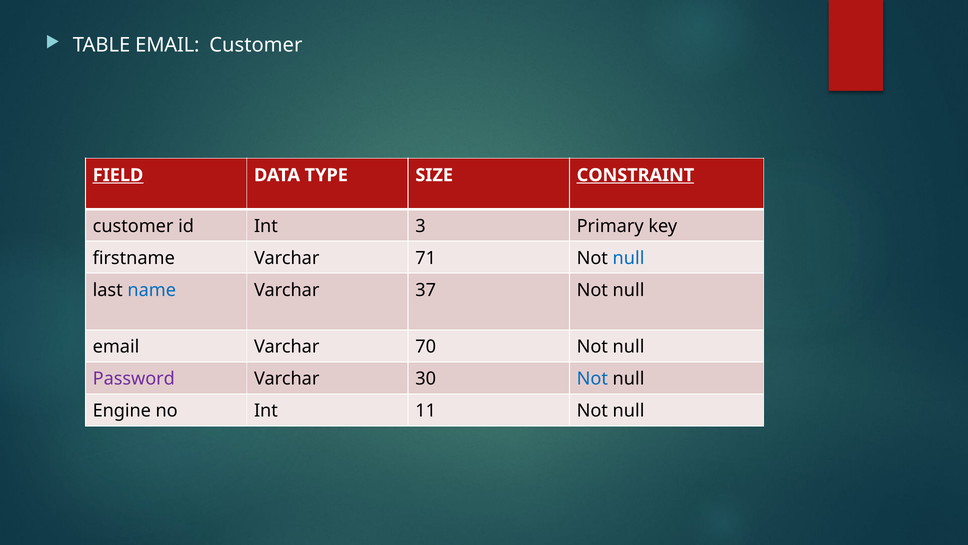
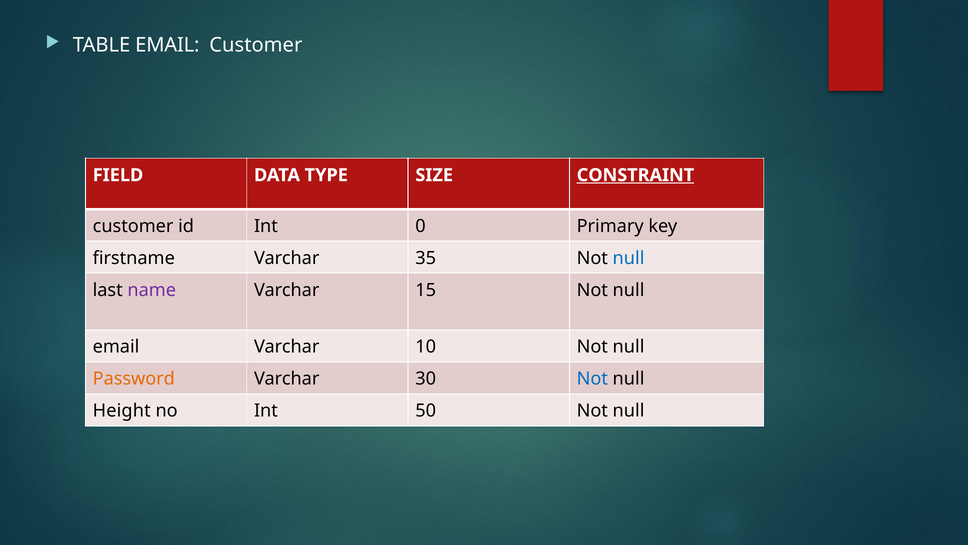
FIELD underline: present -> none
3: 3 -> 0
71: 71 -> 35
name colour: blue -> purple
37: 37 -> 15
70: 70 -> 10
Password colour: purple -> orange
Engine: Engine -> Height
11: 11 -> 50
